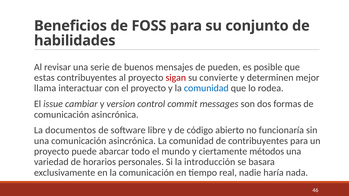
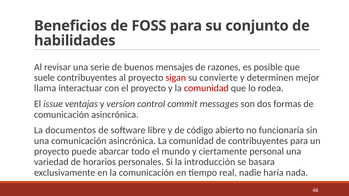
pueden: pueden -> razones
estas: estas -> suele
comunidad at (206, 88) colour: blue -> red
cambiar: cambiar -> ventajas
métodos: métodos -> personal
